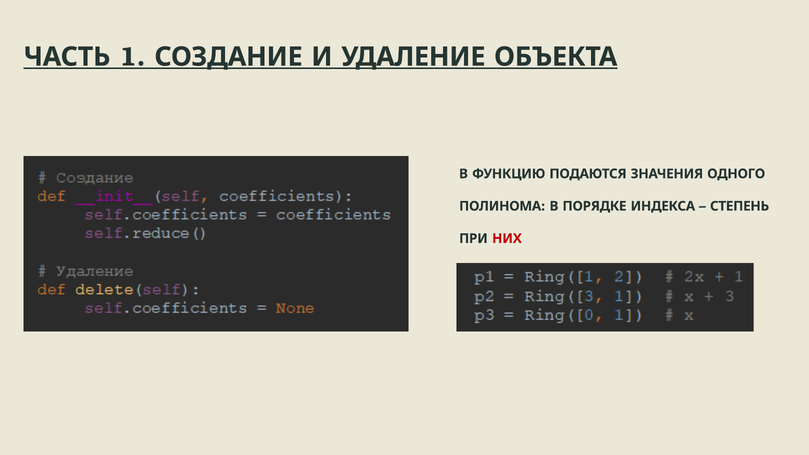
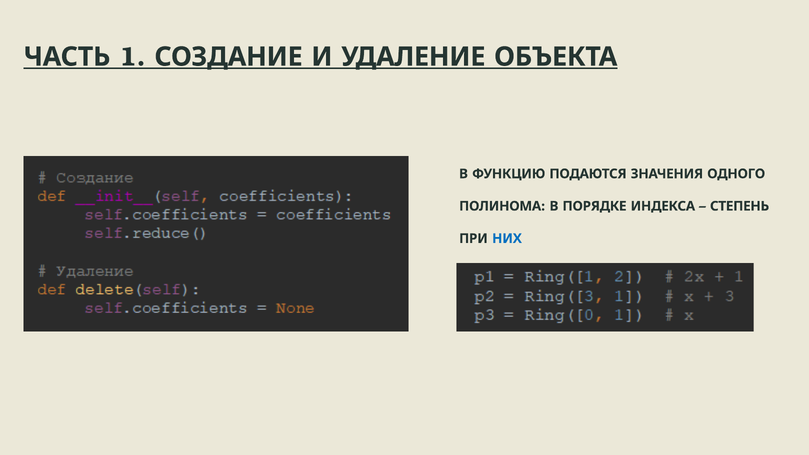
НИХ colour: red -> blue
